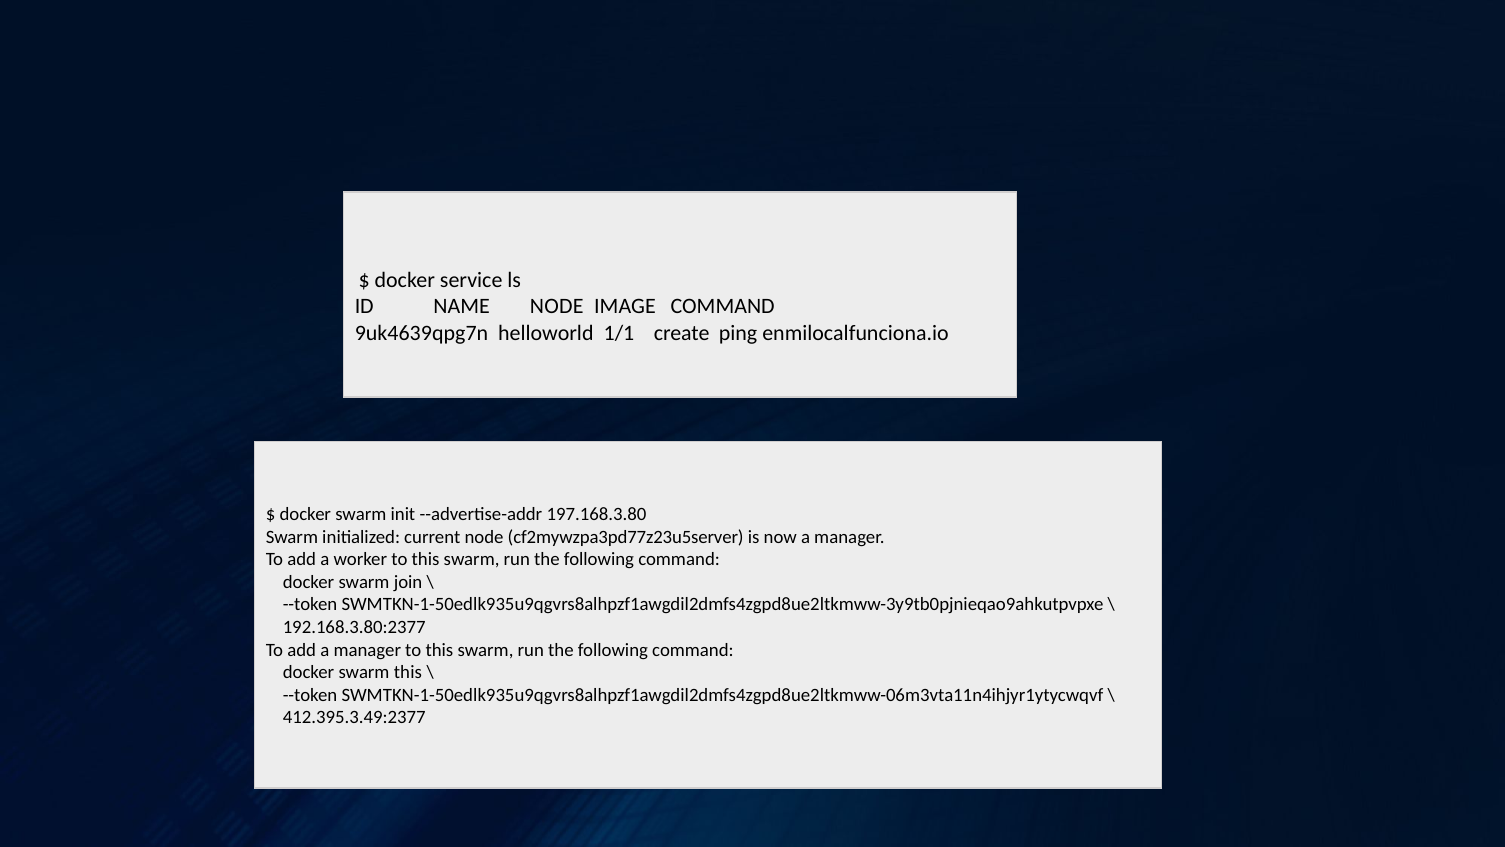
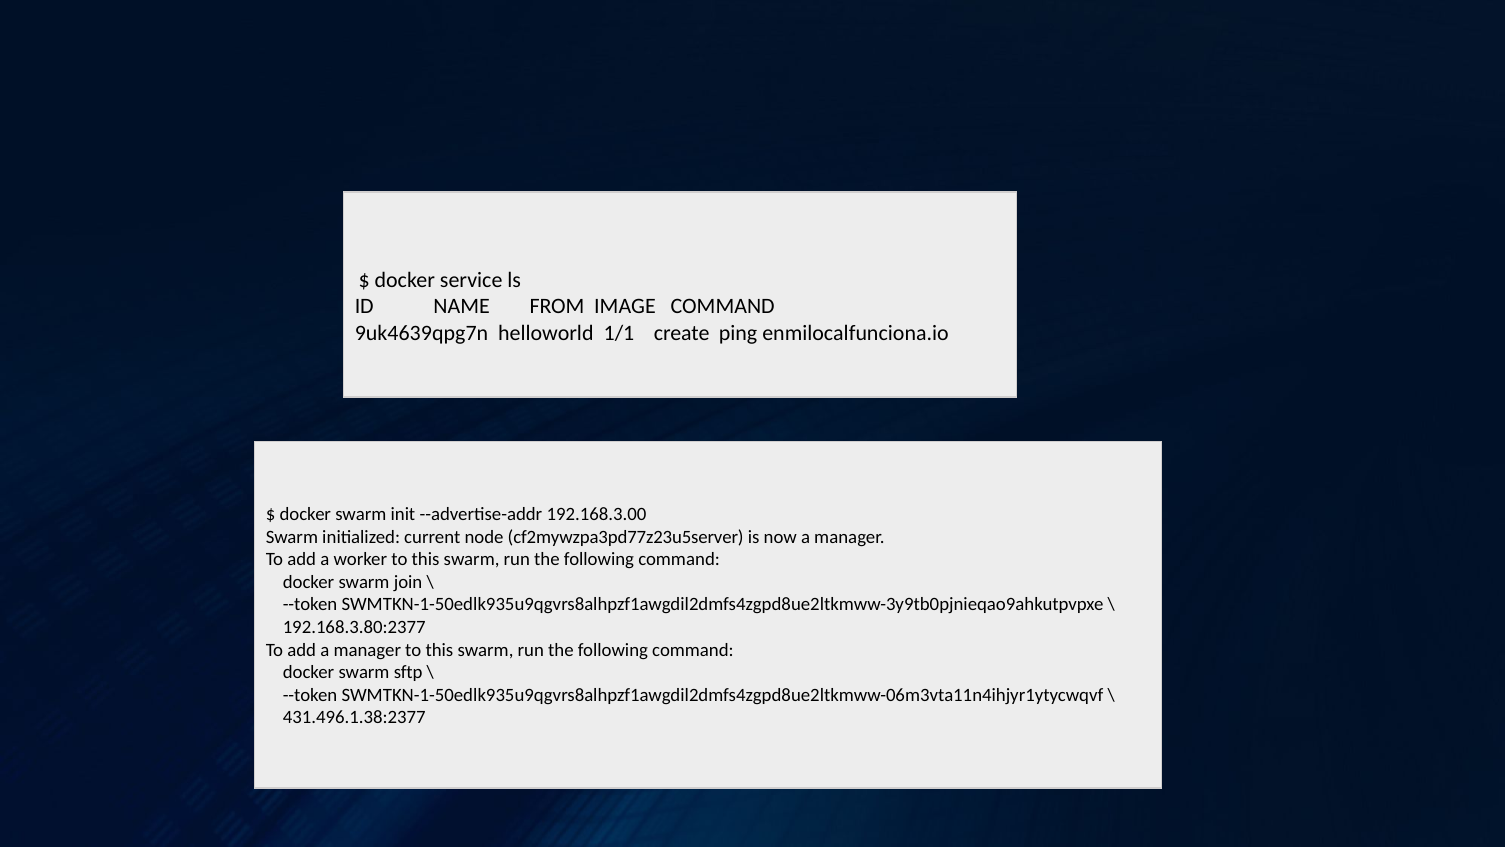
NAME NODE: NODE -> FROM
197.168.3.80: 197.168.3.80 -> 192.168.3.00
swarm this: this -> sftp
412.395.3.49:2377: 412.395.3.49:2377 -> 431.496.1.38:2377
